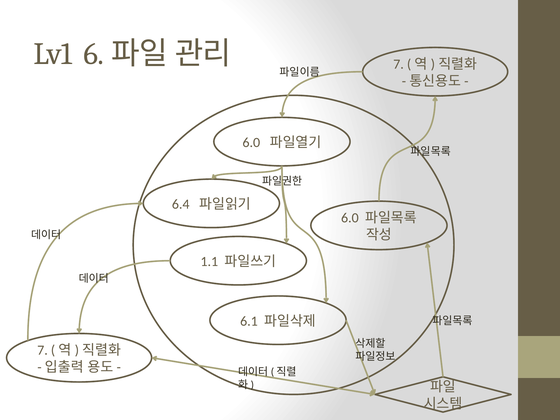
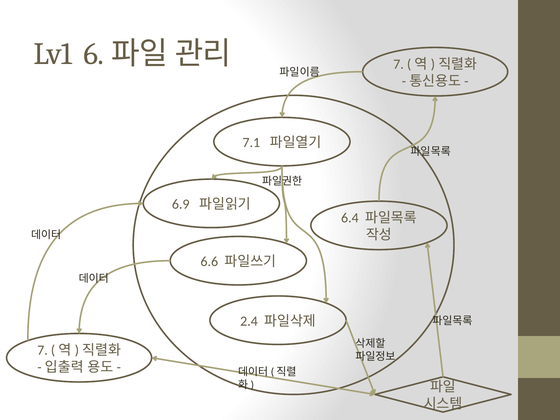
6.0 at (251, 143): 6.0 -> 7.1
6.4: 6.4 -> 6.9
6.0 at (350, 218): 6.0 -> 6.4
1.1: 1.1 -> 6.6
6.1: 6.1 -> 2.4
